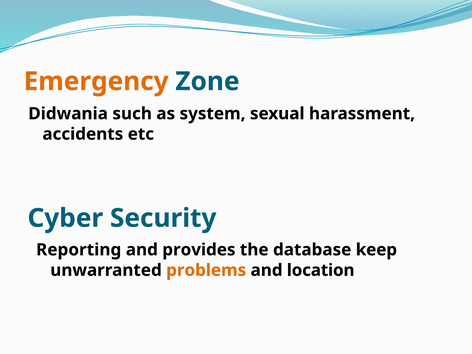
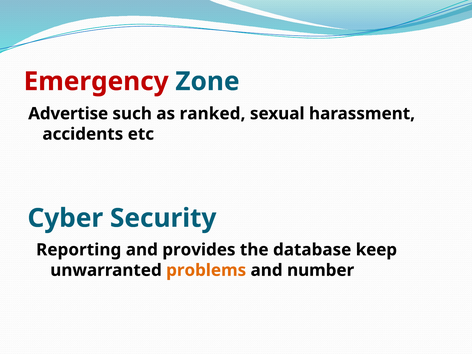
Emergency colour: orange -> red
Didwania: Didwania -> Advertise
system: system -> ranked
location: location -> number
